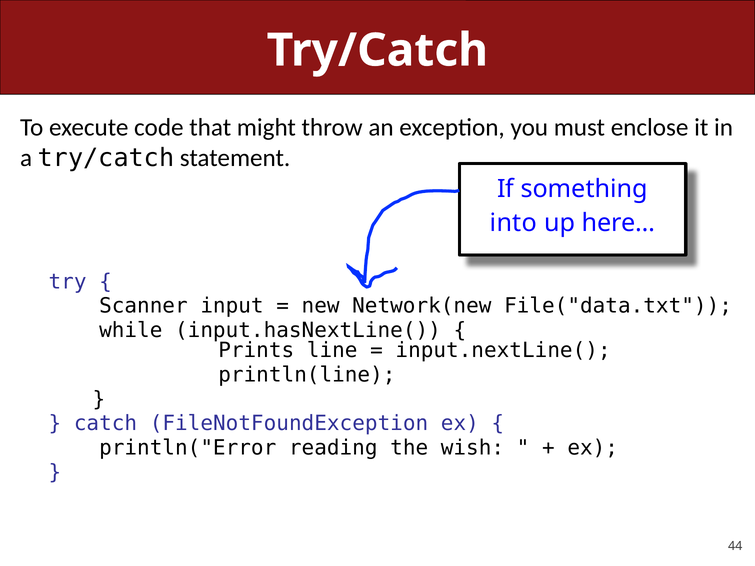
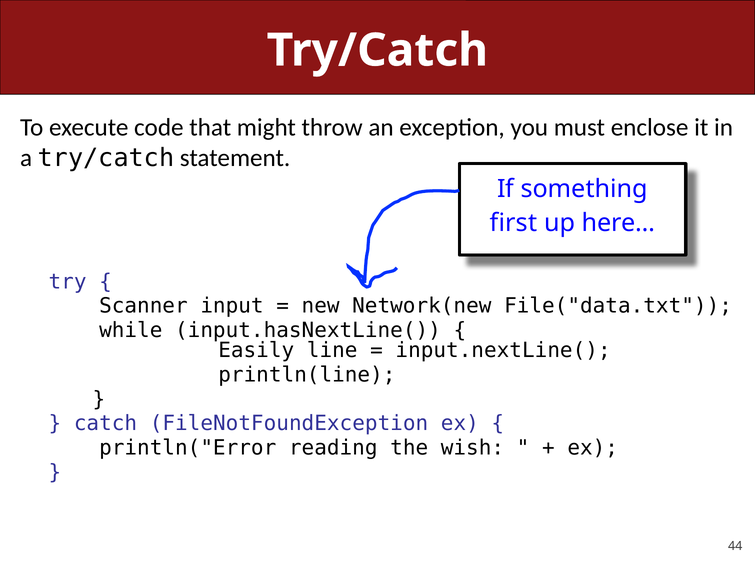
into: into -> first
Prints: Prints -> Easily
